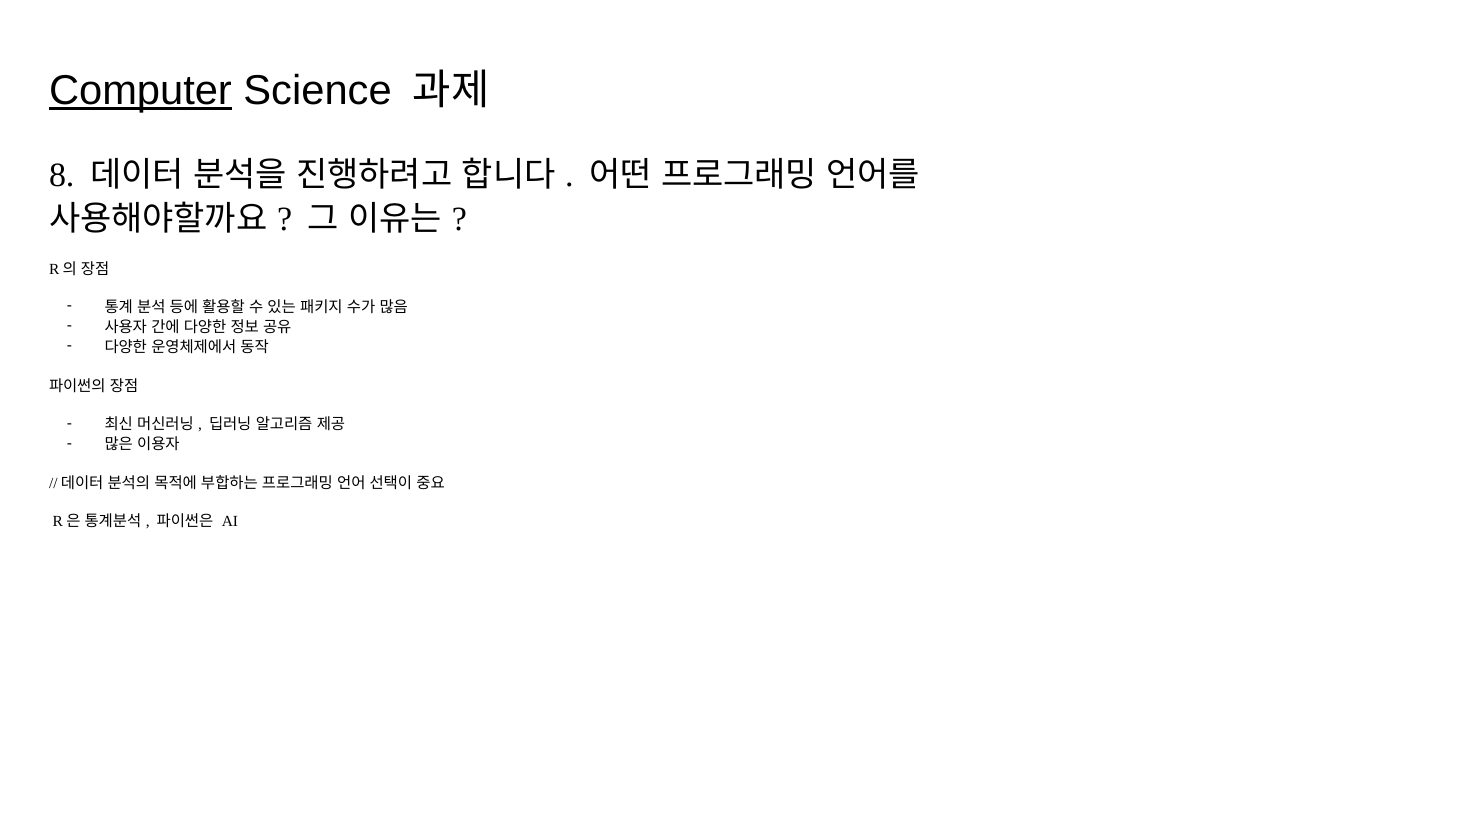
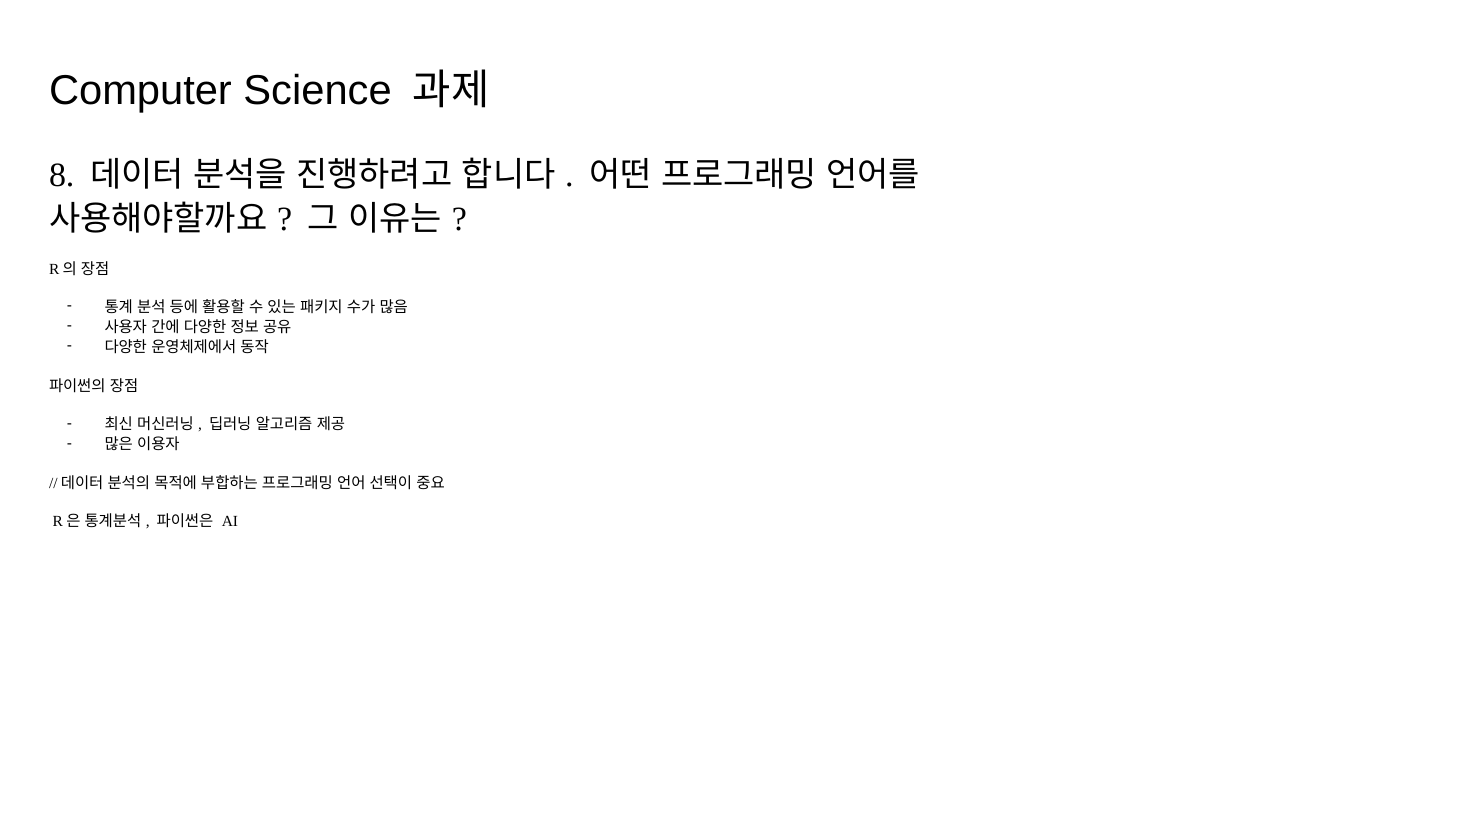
Computer underline: present -> none
